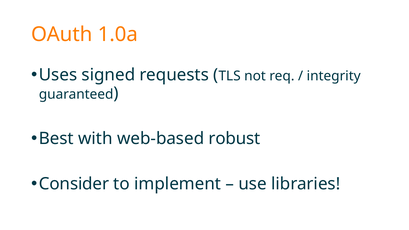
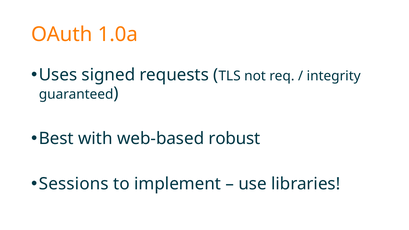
Consider: Consider -> Sessions
